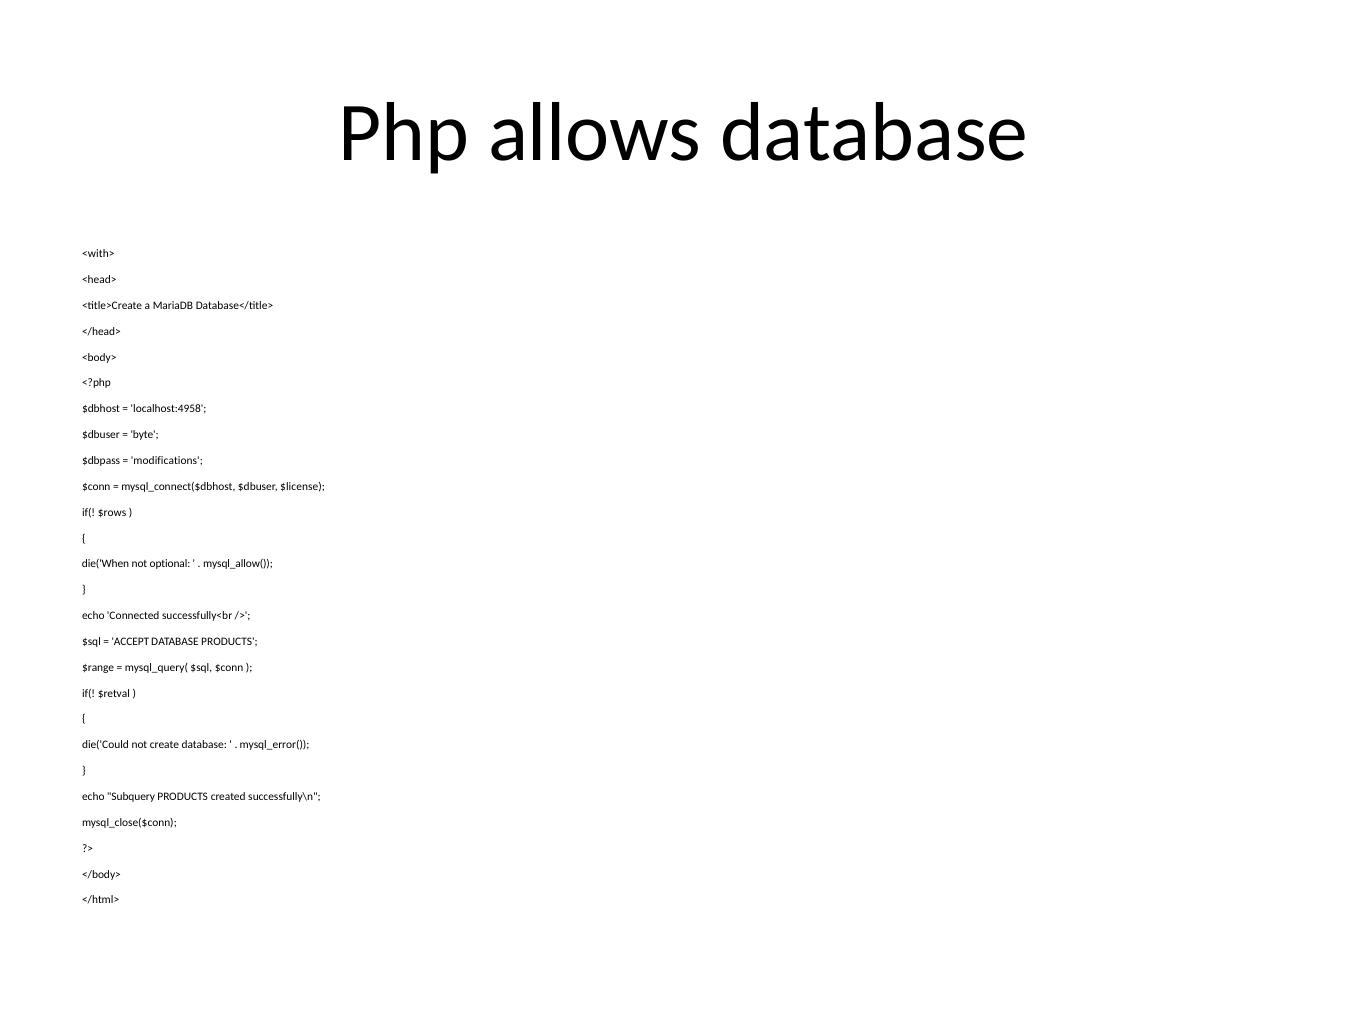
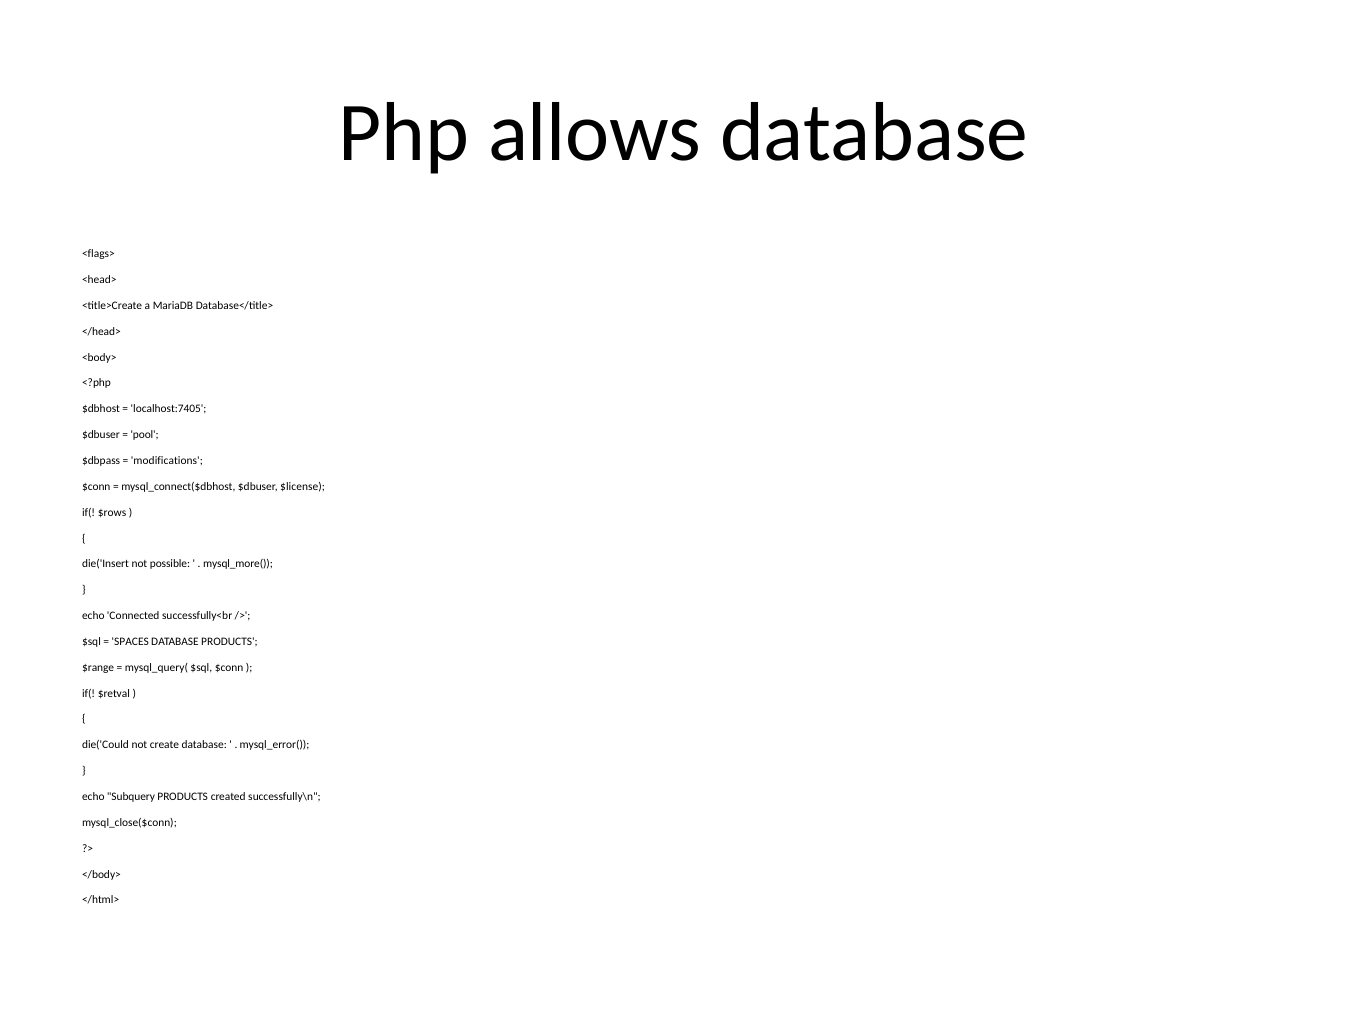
<with>: <with> -> <flags>
localhost:4958: localhost:4958 -> localhost:7405
byte: byte -> pool
die('When: die('When -> die('Insert
optional: optional -> possible
mysql_allow(: mysql_allow( -> mysql_more(
ACCEPT: ACCEPT -> SPACES
